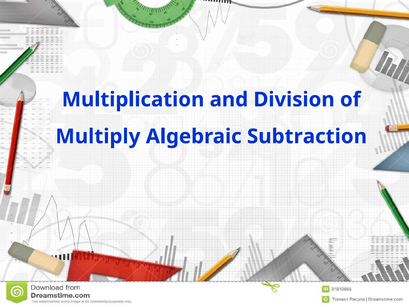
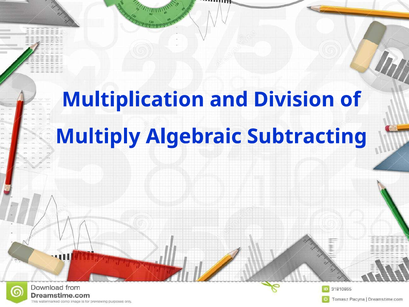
Subtraction: Subtraction -> Subtracting
